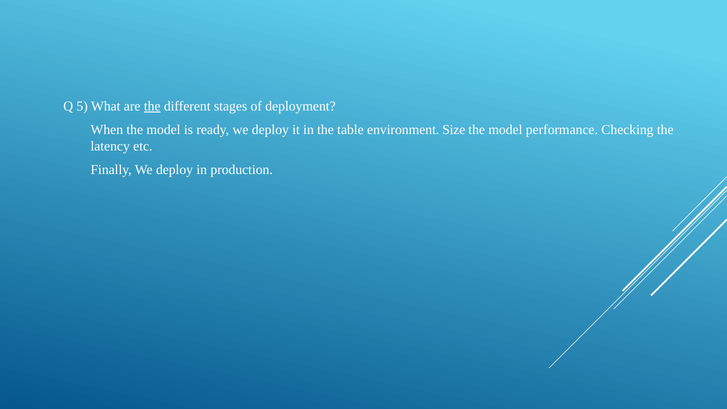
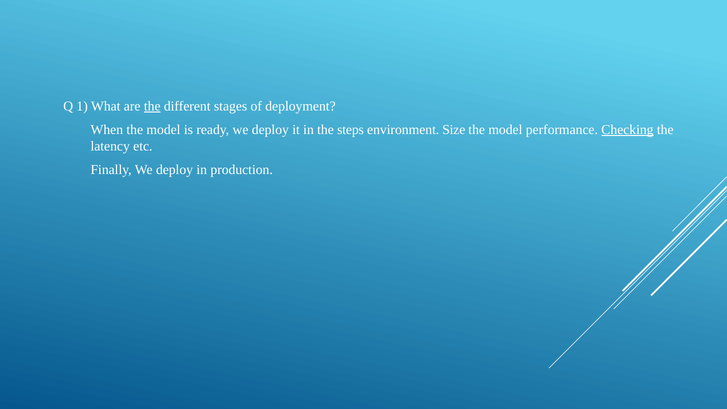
5: 5 -> 1
table: table -> steps
Checking underline: none -> present
